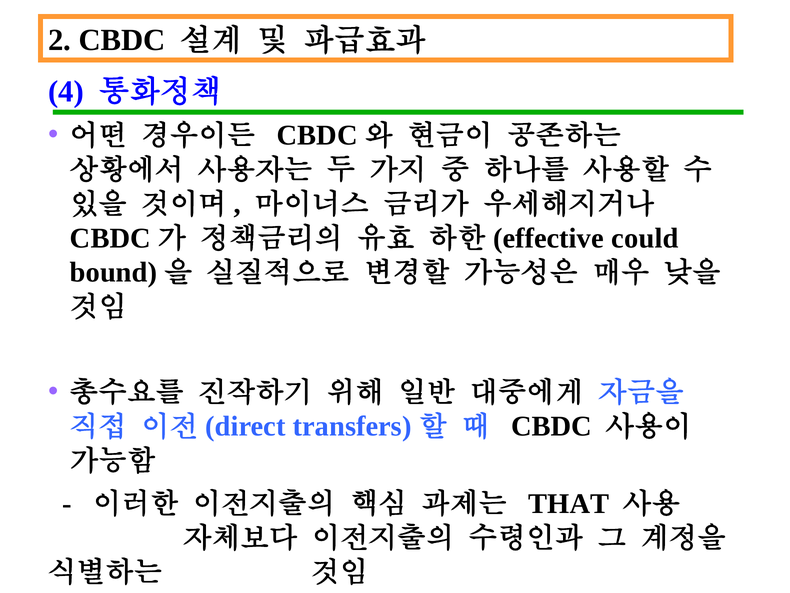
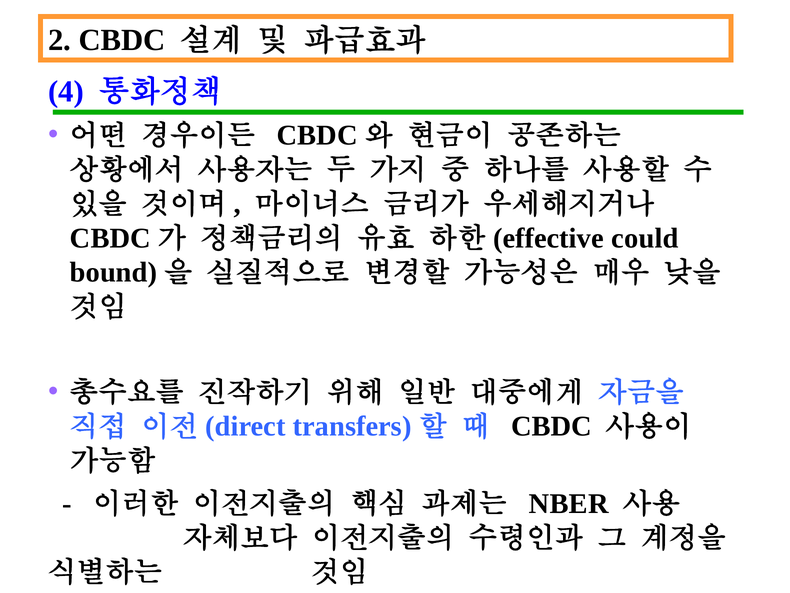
THAT: THAT -> NBER
